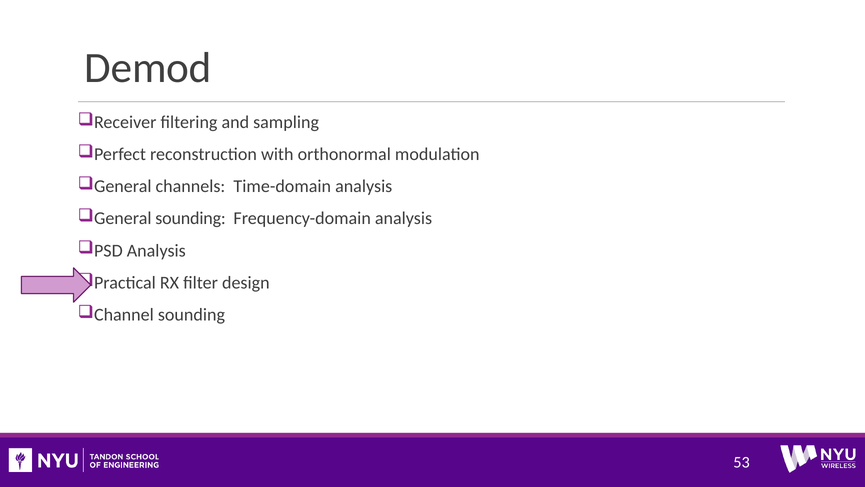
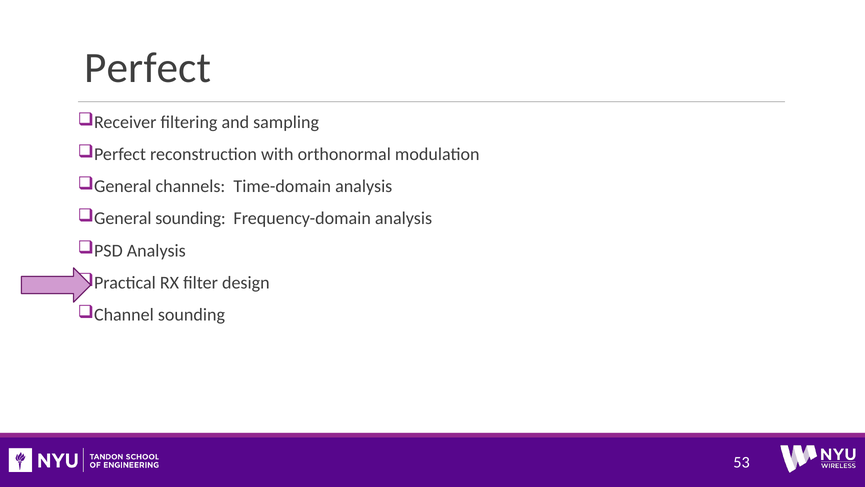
Demod at (148, 68): Demod -> Perfect
